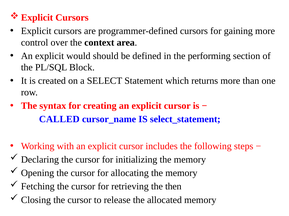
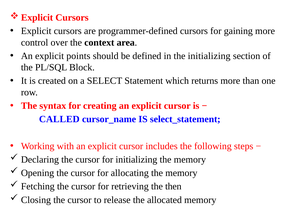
would: would -> points
the performing: performing -> initializing
